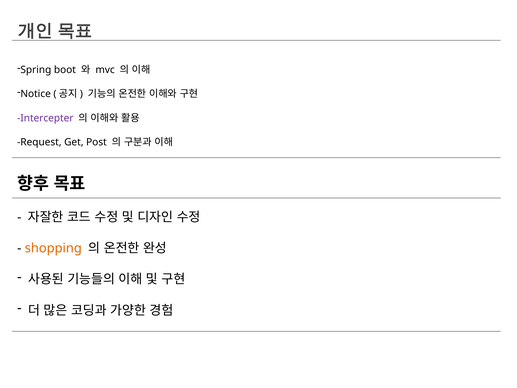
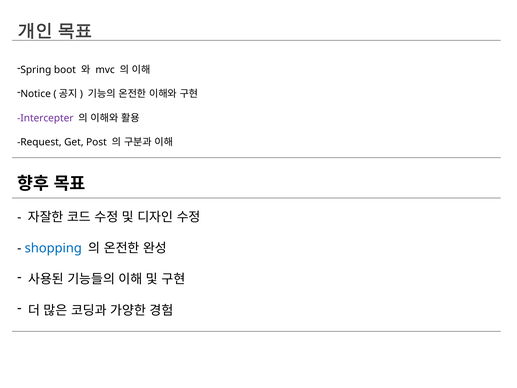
shopping colour: orange -> blue
